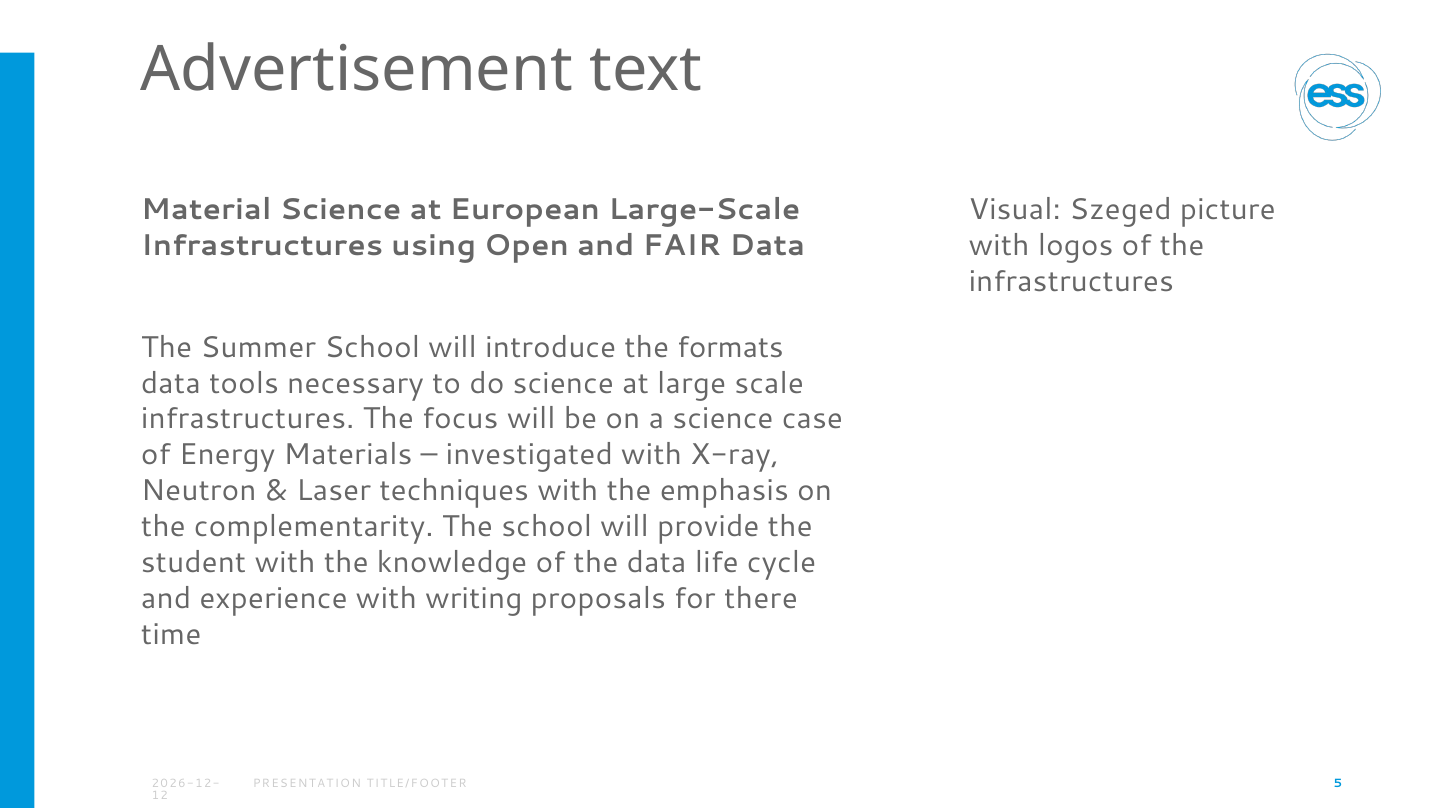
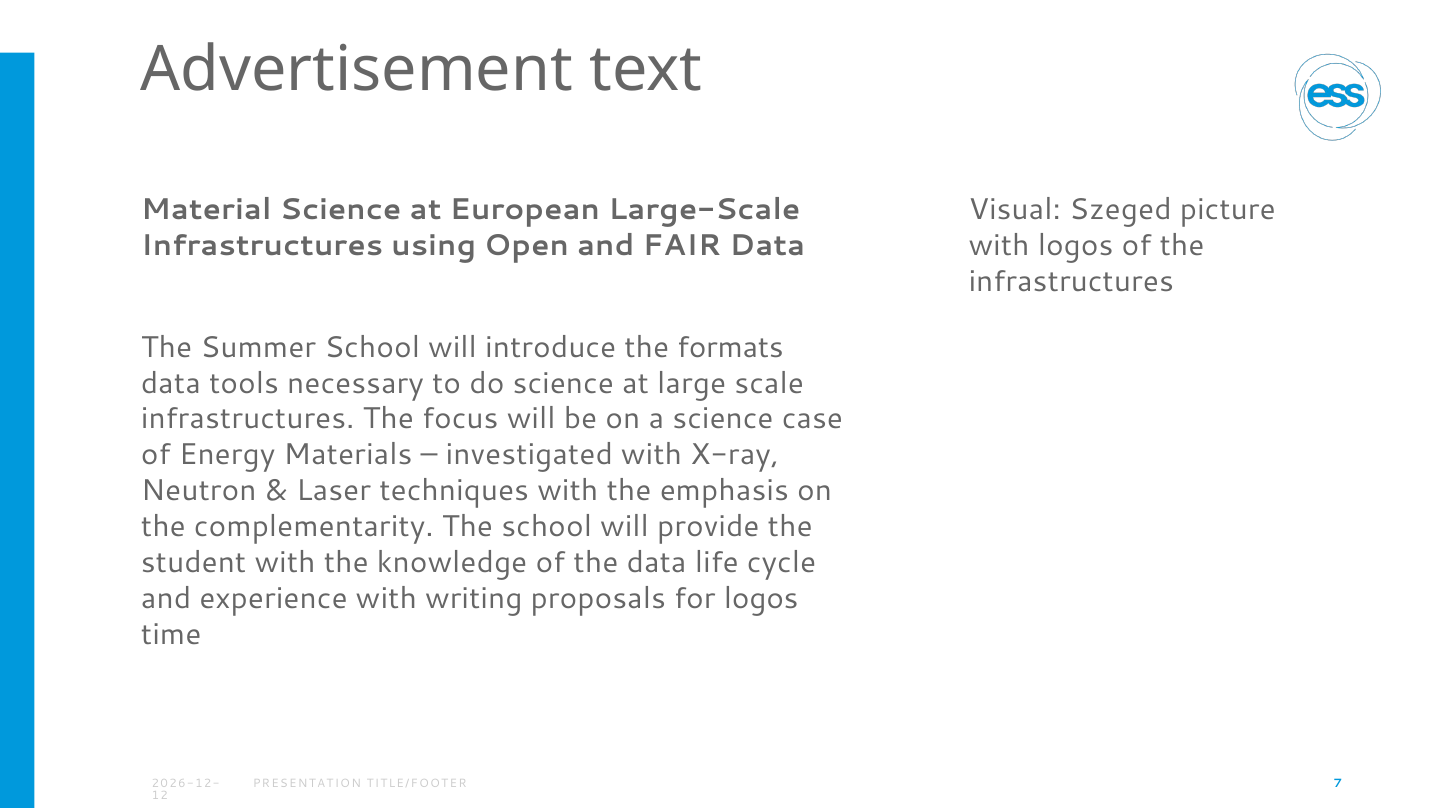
for there: there -> logos
5: 5 -> 7
